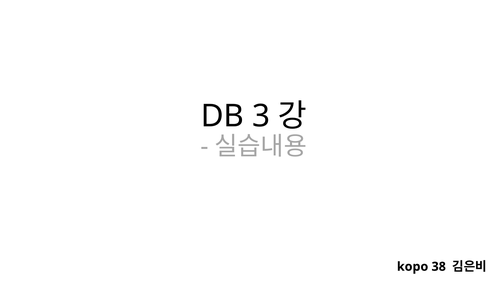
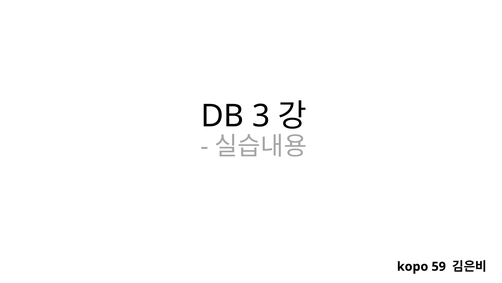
38: 38 -> 59
